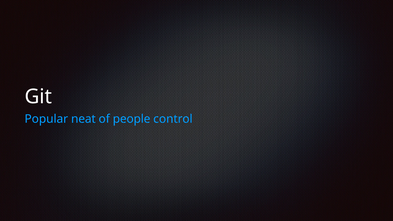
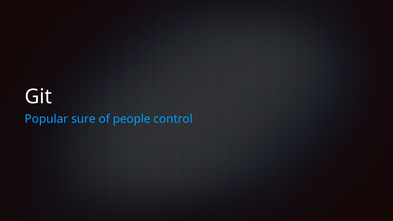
neat: neat -> sure
